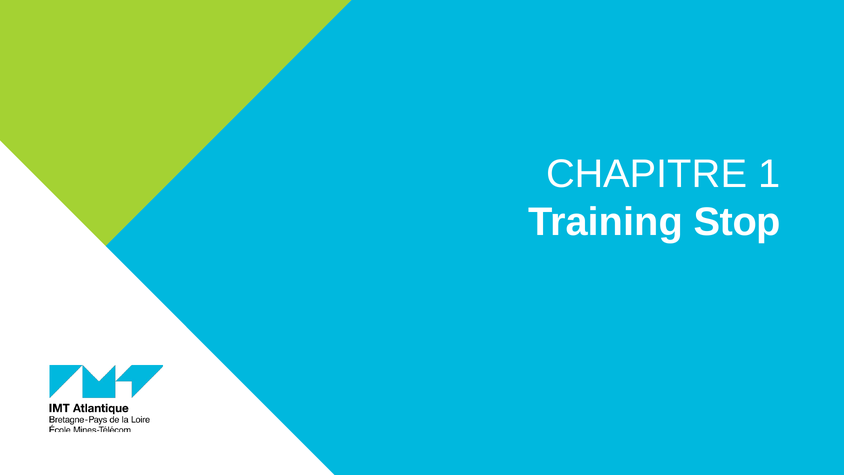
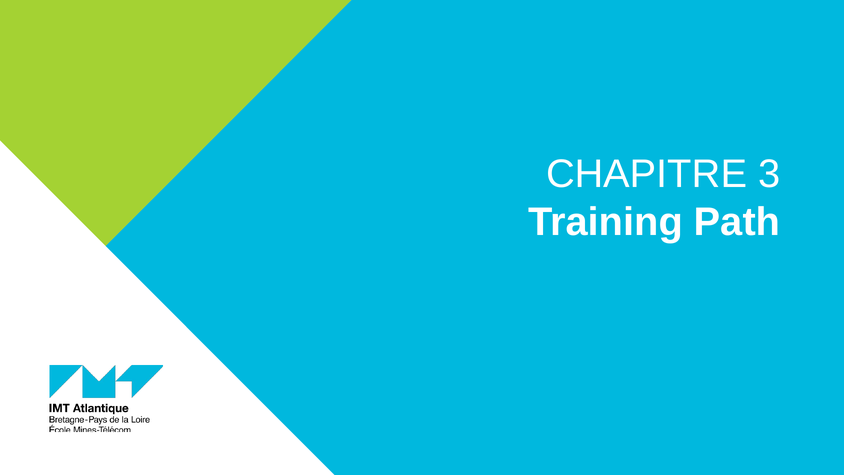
1: 1 -> 3
Stop: Stop -> Path
